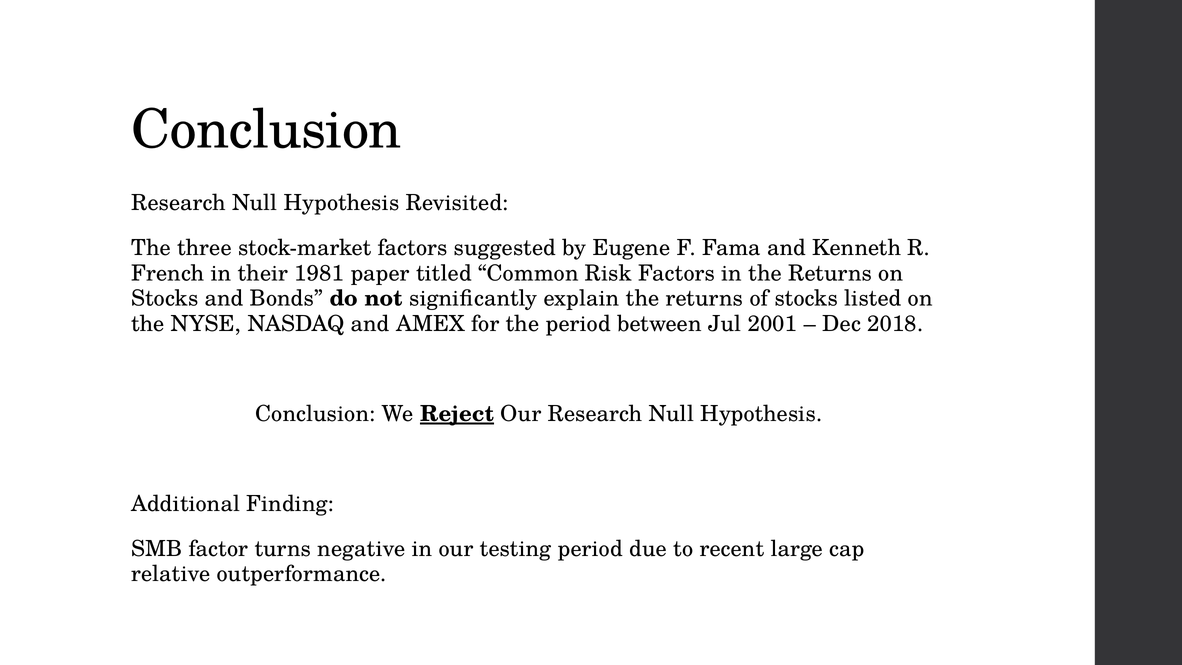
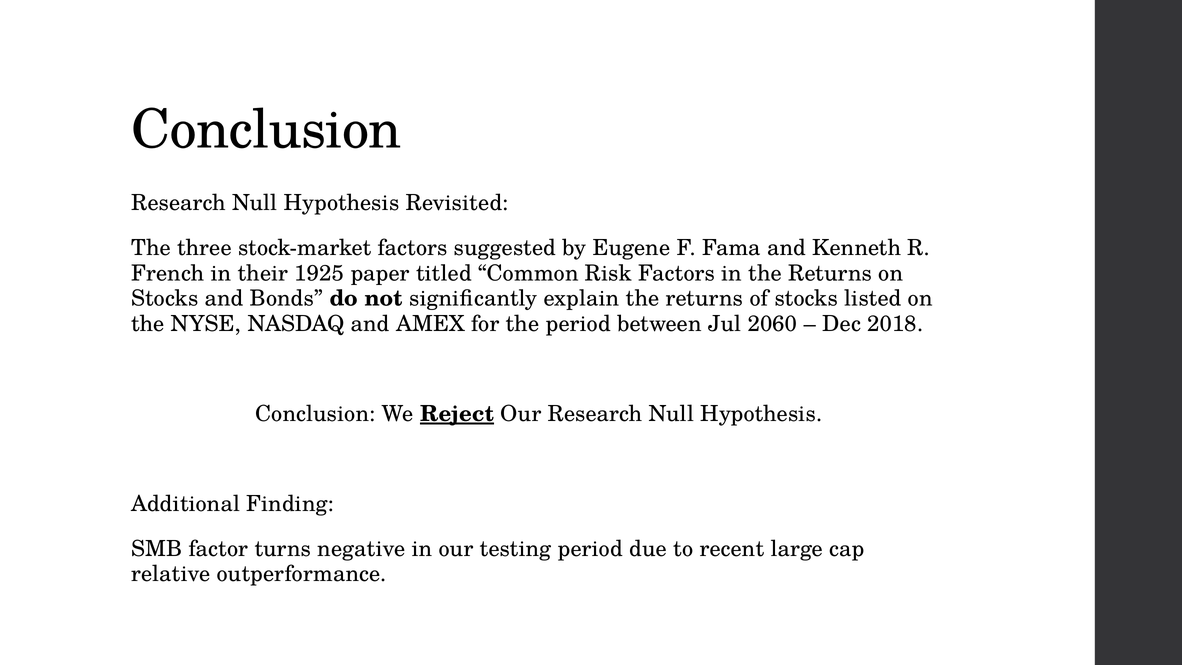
1981: 1981 -> 1925
2001: 2001 -> 2060
